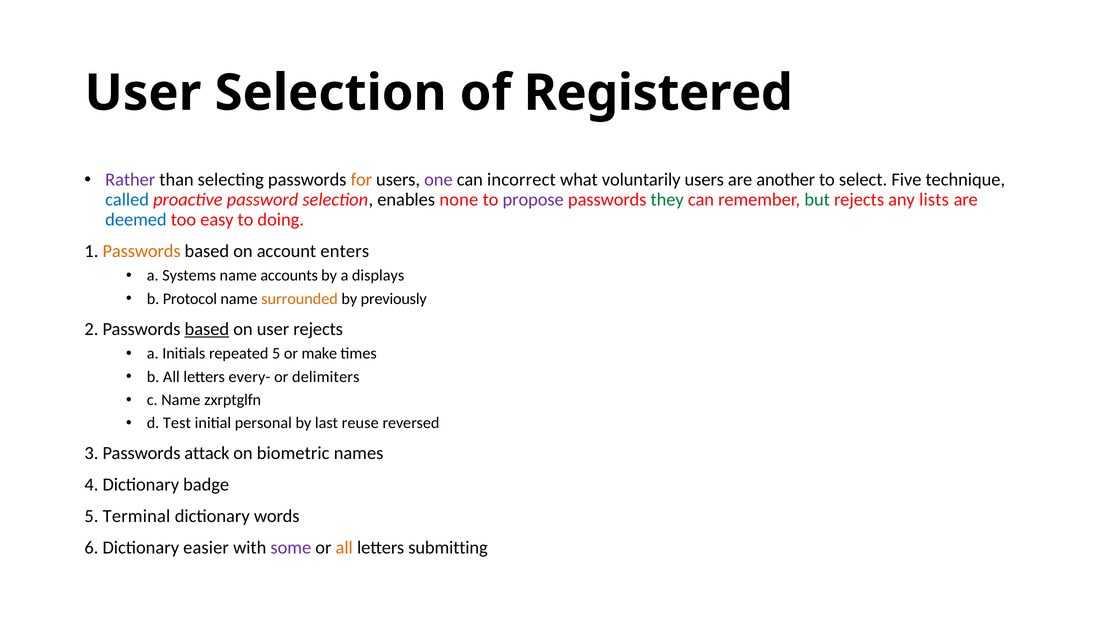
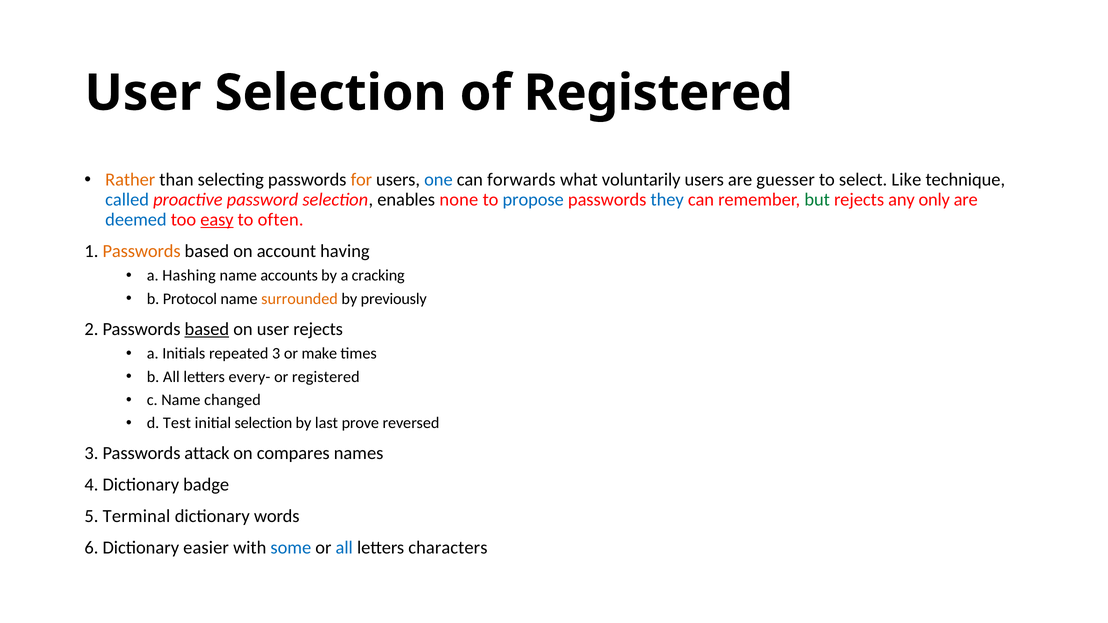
Rather colour: purple -> orange
one colour: purple -> blue
incorrect: incorrect -> forwards
another: another -> guesser
Five: Five -> Like
propose colour: purple -> blue
they colour: green -> blue
lists: lists -> only
easy underline: none -> present
doing: doing -> often
enters: enters -> having
Systems: Systems -> Hashing
displays: displays -> cracking
repeated 5: 5 -> 3
or delimiters: delimiters -> registered
zxrptglfn: zxrptglfn -> changed
initial personal: personal -> selection
reuse: reuse -> prove
biometric: biometric -> compares
some colour: purple -> blue
all at (344, 548) colour: orange -> blue
submitting: submitting -> characters
